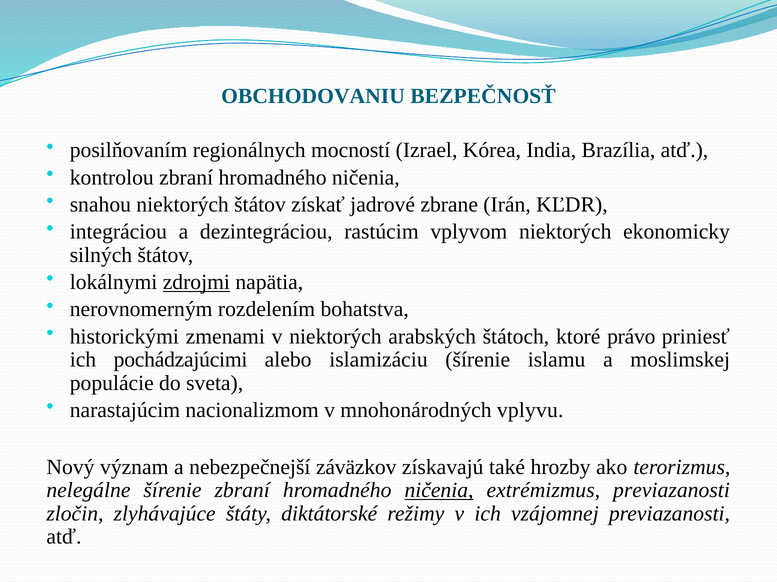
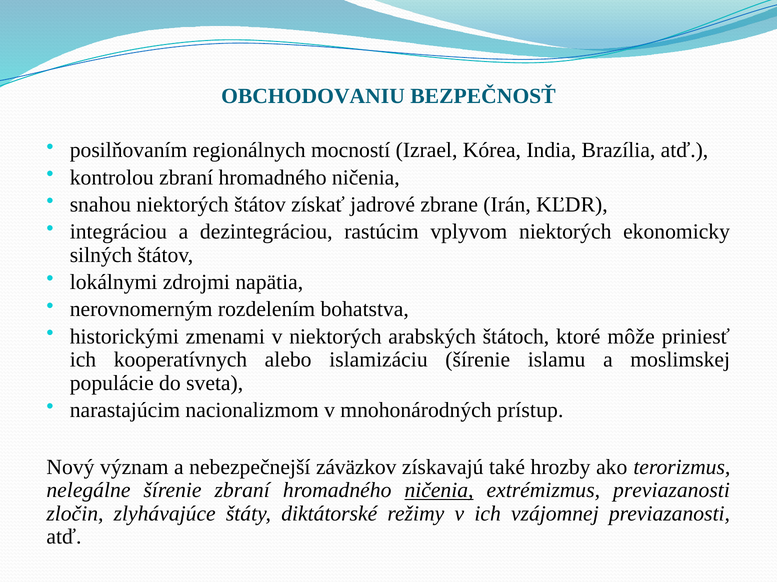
zdrojmi underline: present -> none
právo: právo -> môže
pochádzajúcimi: pochádzajúcimi -> kooperatívnych
vplyvu: vplyvu -> prístup
